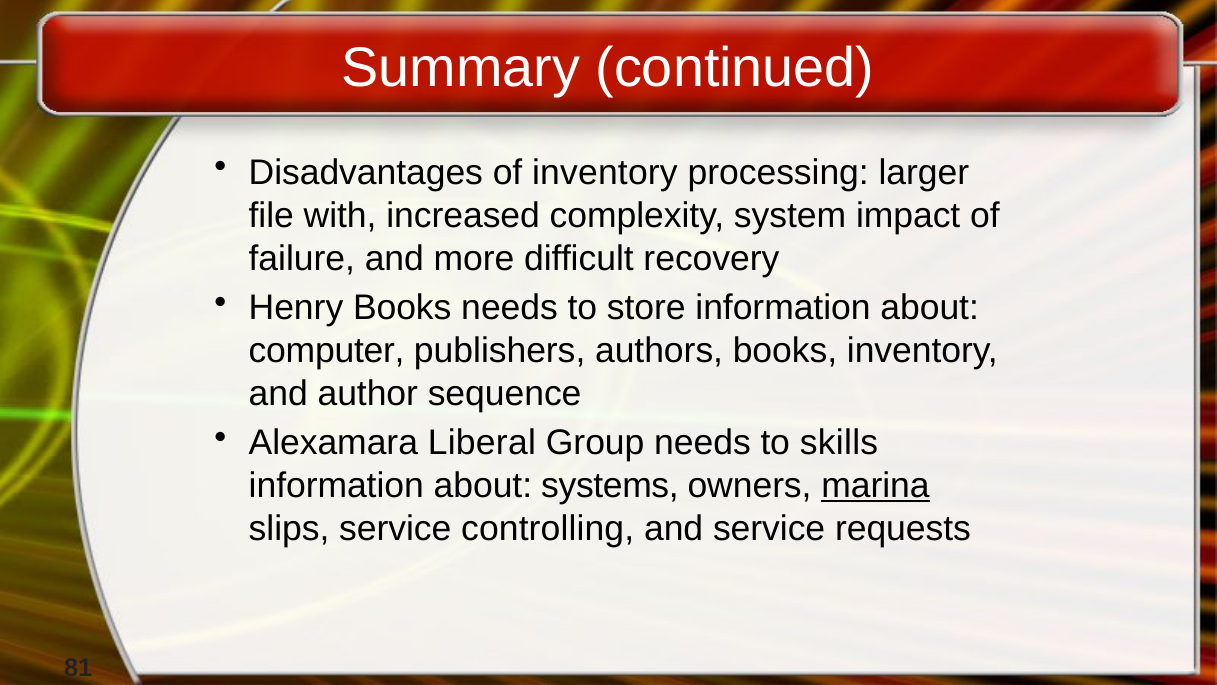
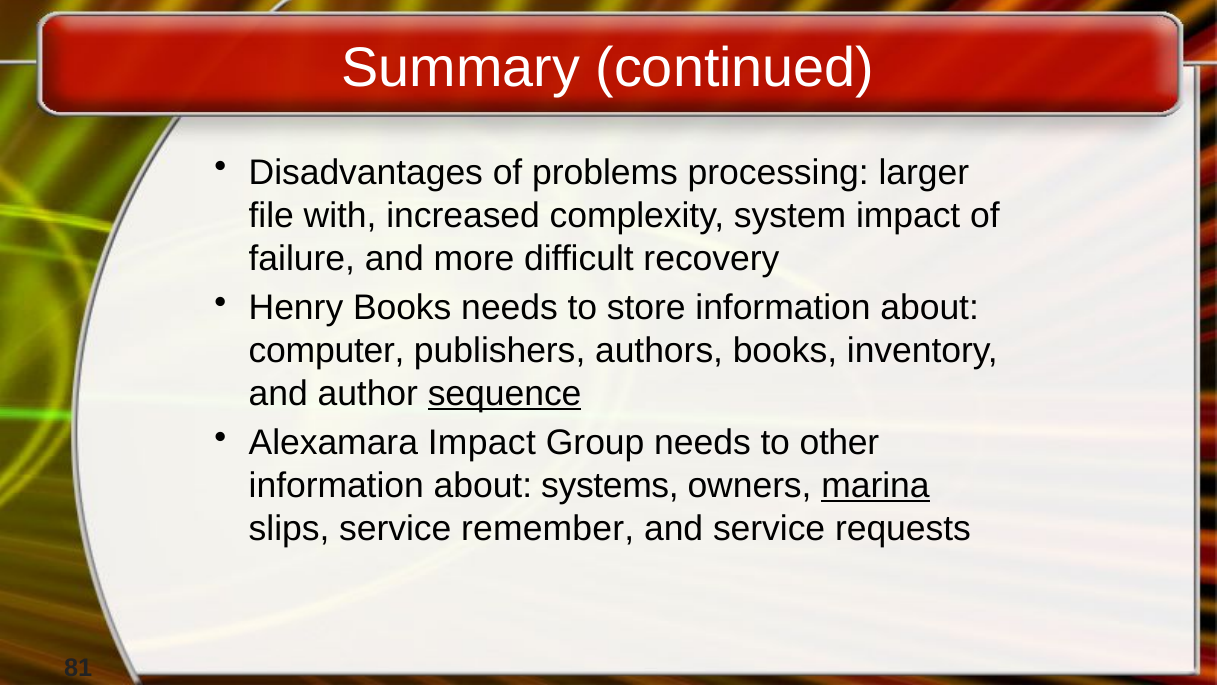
of inventory: inventory -> problems
sequence underline: none -> present
Alexamara Liberal: Liberal -> Impact
skills: skills -> other
controlling: controlling -> remember
